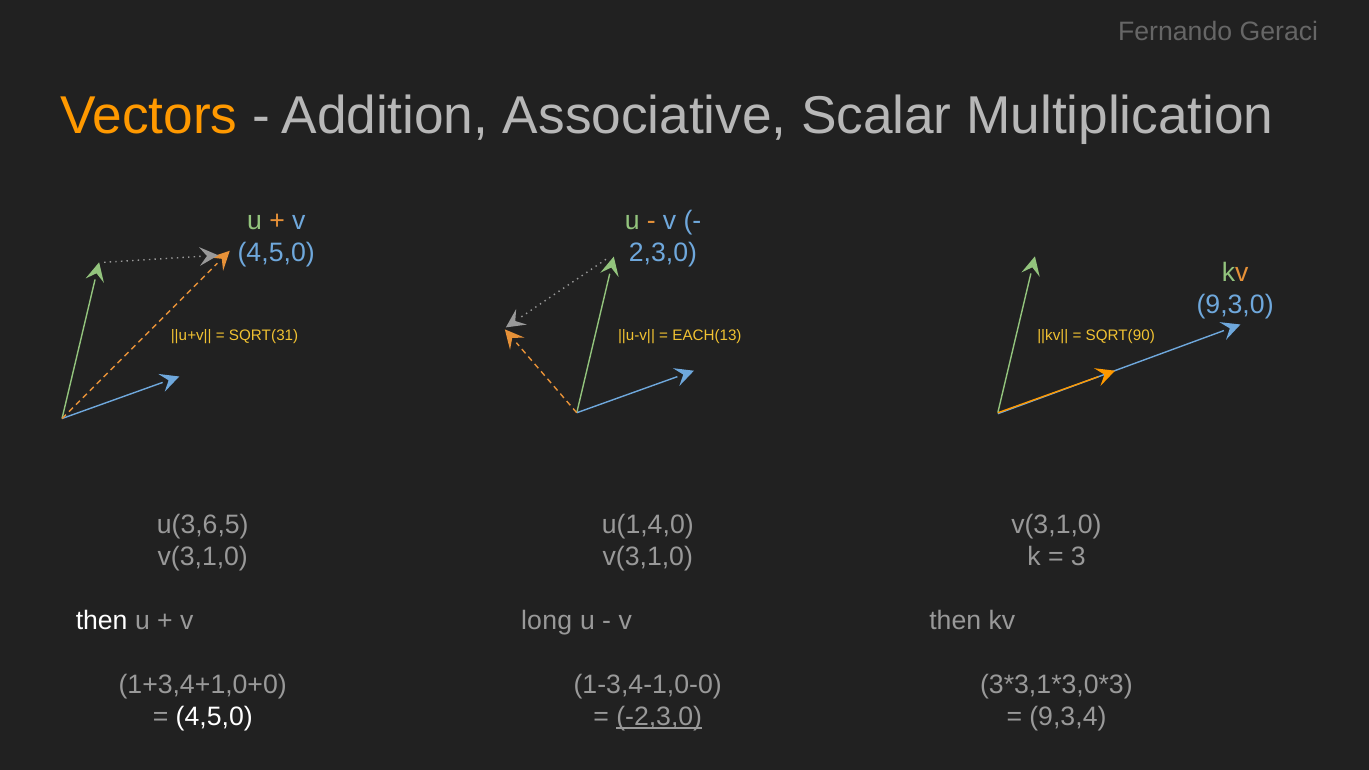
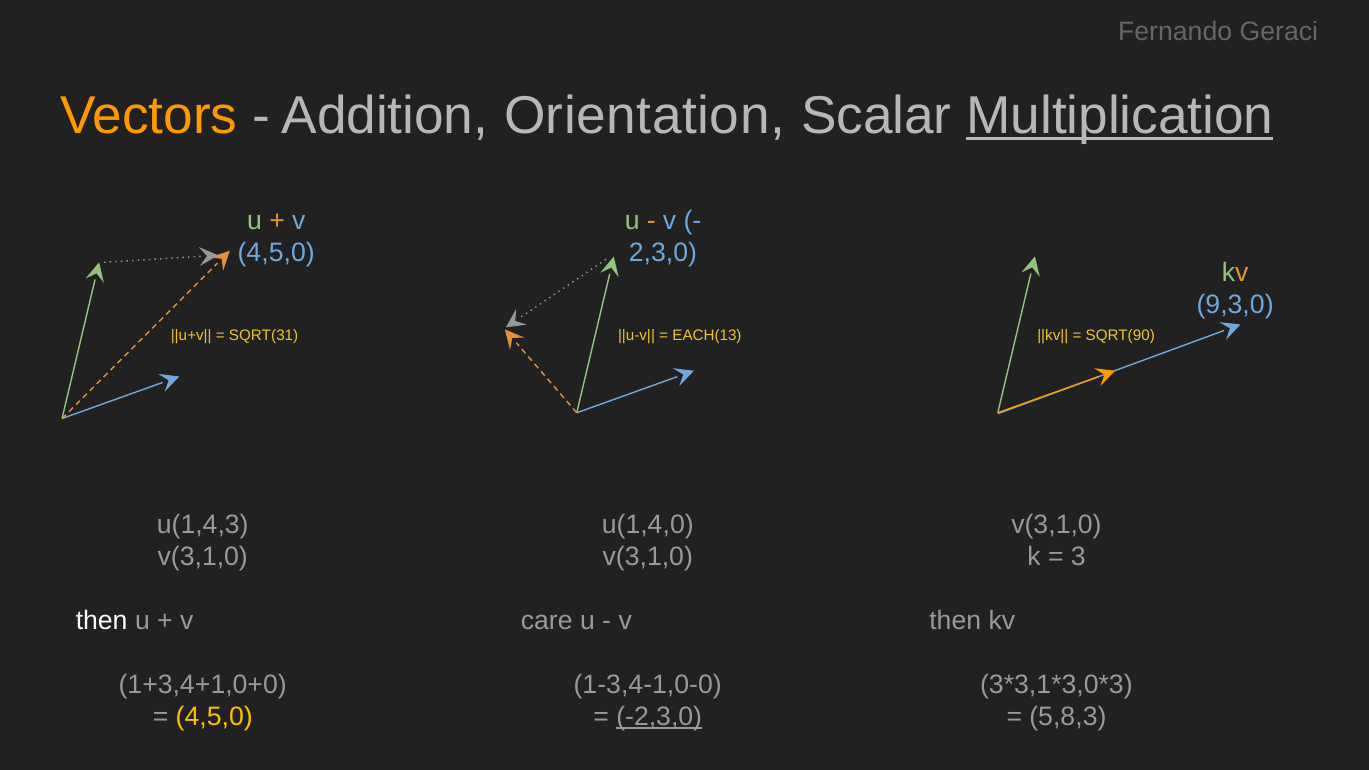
Associative: Associative -> Orientation
Multiplication underline: none -> present
u(3,6,5: u(3,6,5 -> u(1,4,3
long: long -> care
4,5,0 at (214, 716) colour: white -> yellow
9,3,4: 9,3,4 -> 5,8,3
